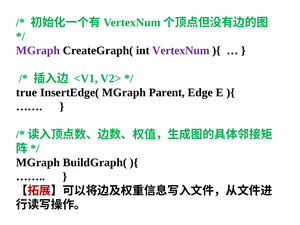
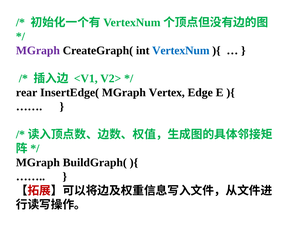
VertexNum at (181, 51) colour: purple -> blue
true: true -> rear
Parent: Parent -> Vertex
